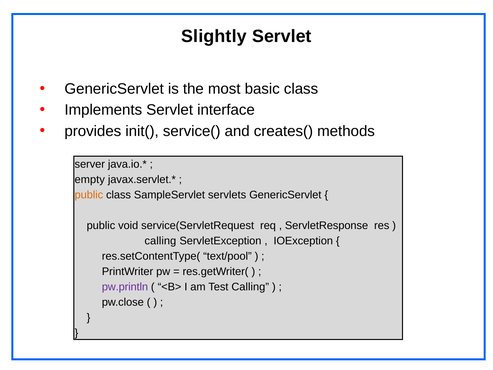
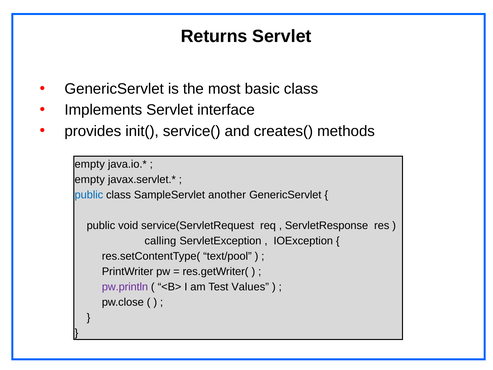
Slightly: Slightly -> Returns
server at (90, 164): server -> empty
public at (89, 195) colour: orange -> blue
servlets: servlets -> another
Test Calling: Calling -> Values
